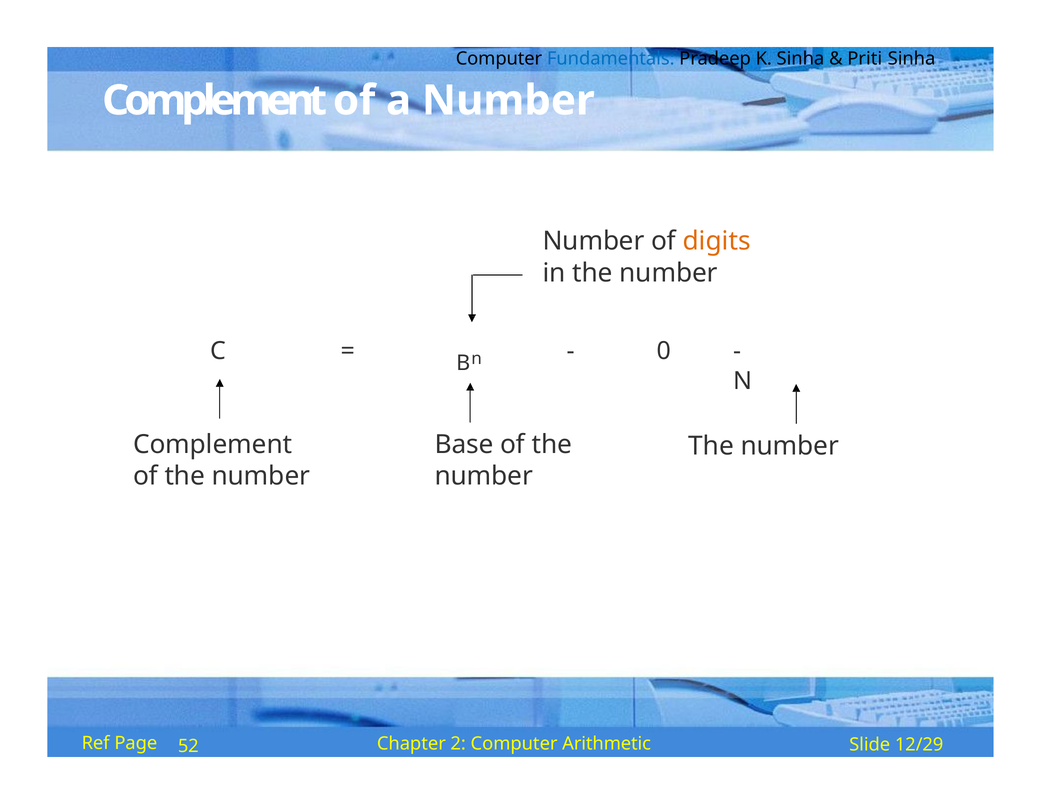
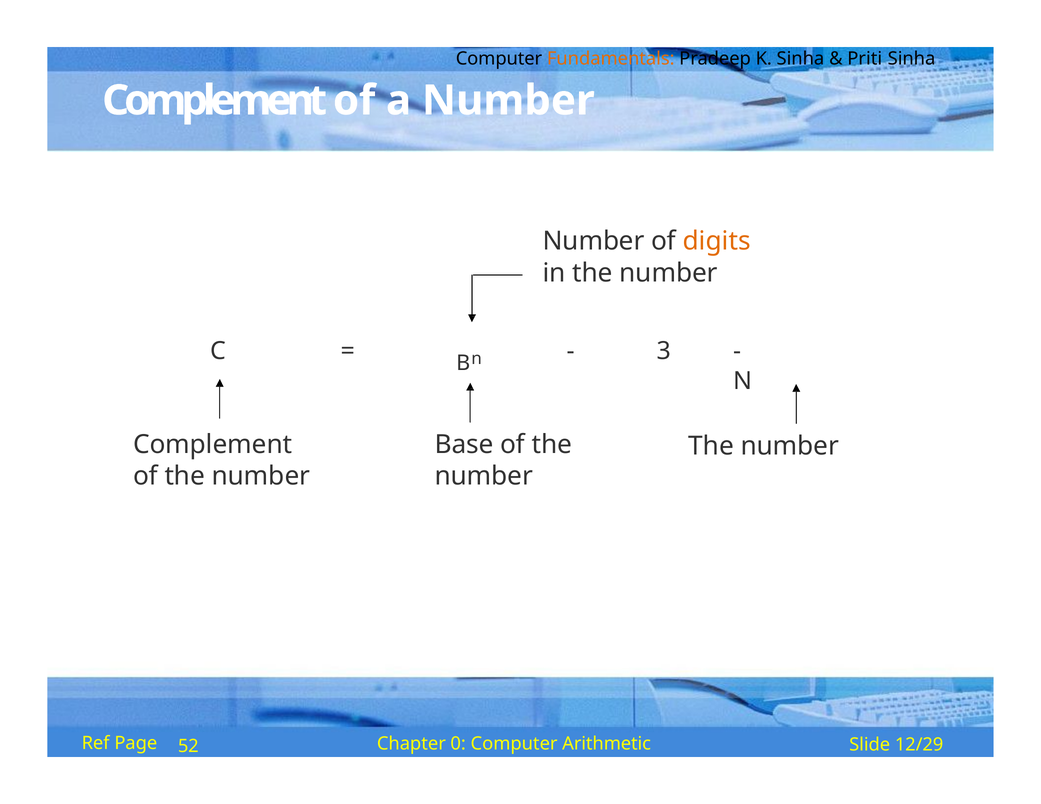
Fundamentals colour: blue -> orange
0: 0 -> 3
2: 2 -> 0
